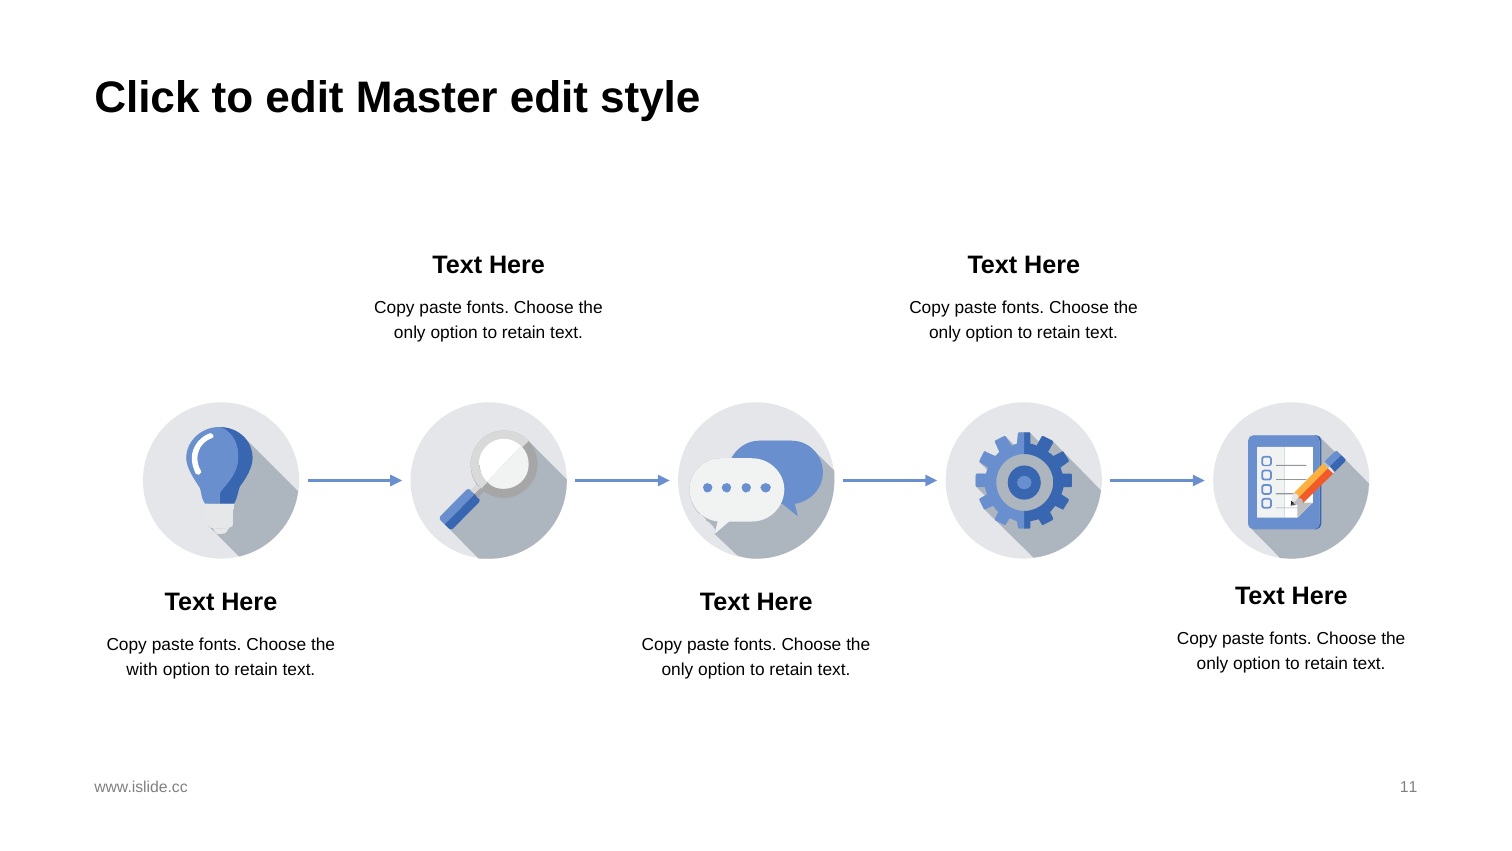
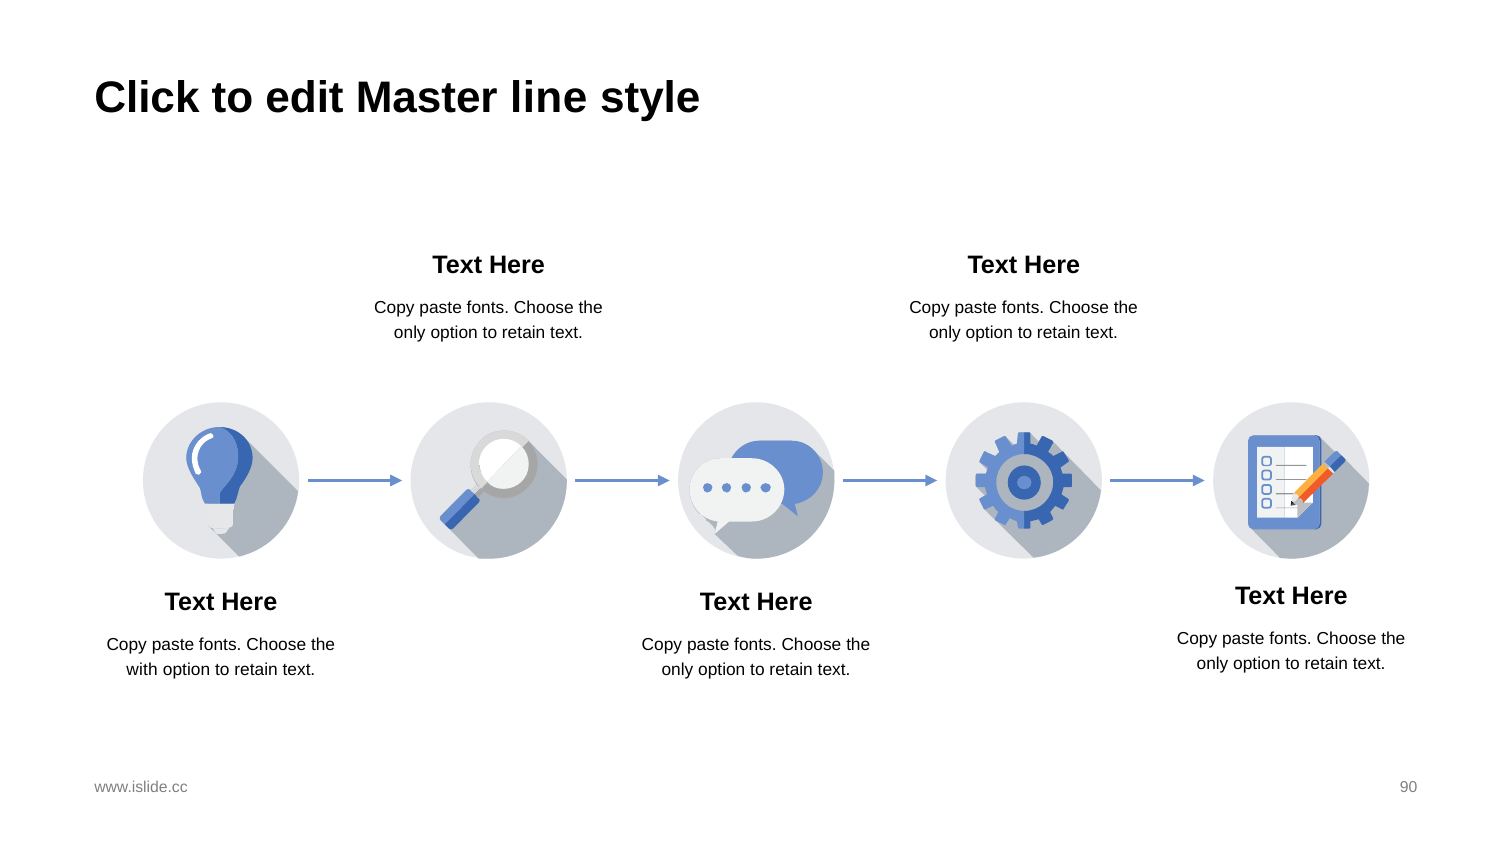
Master edit: edit -> line
11: 11 -> 90
